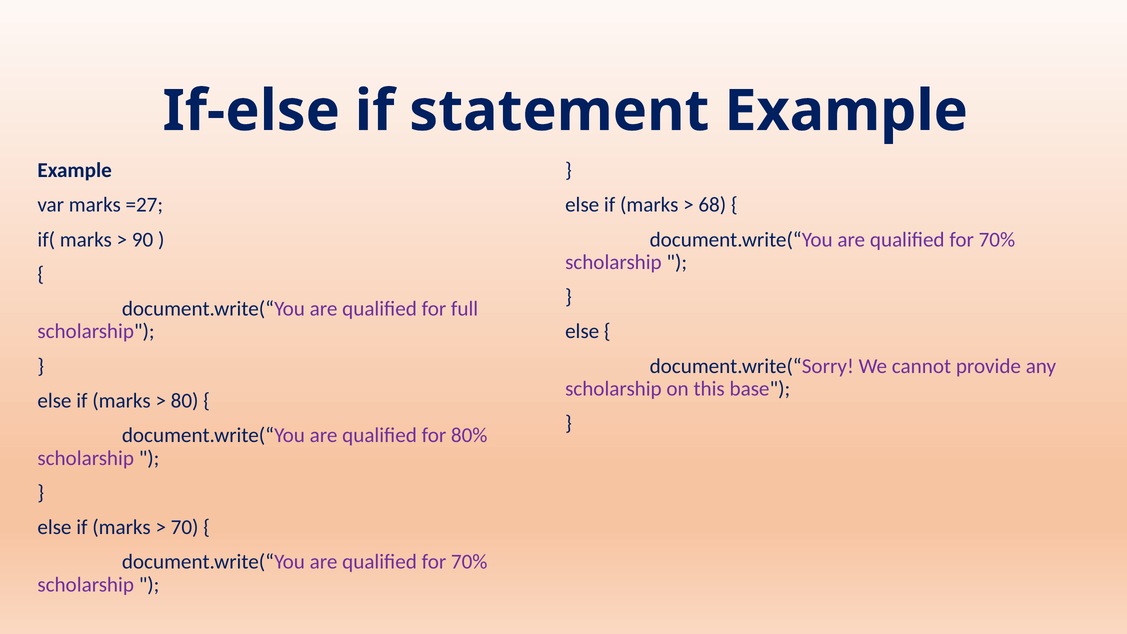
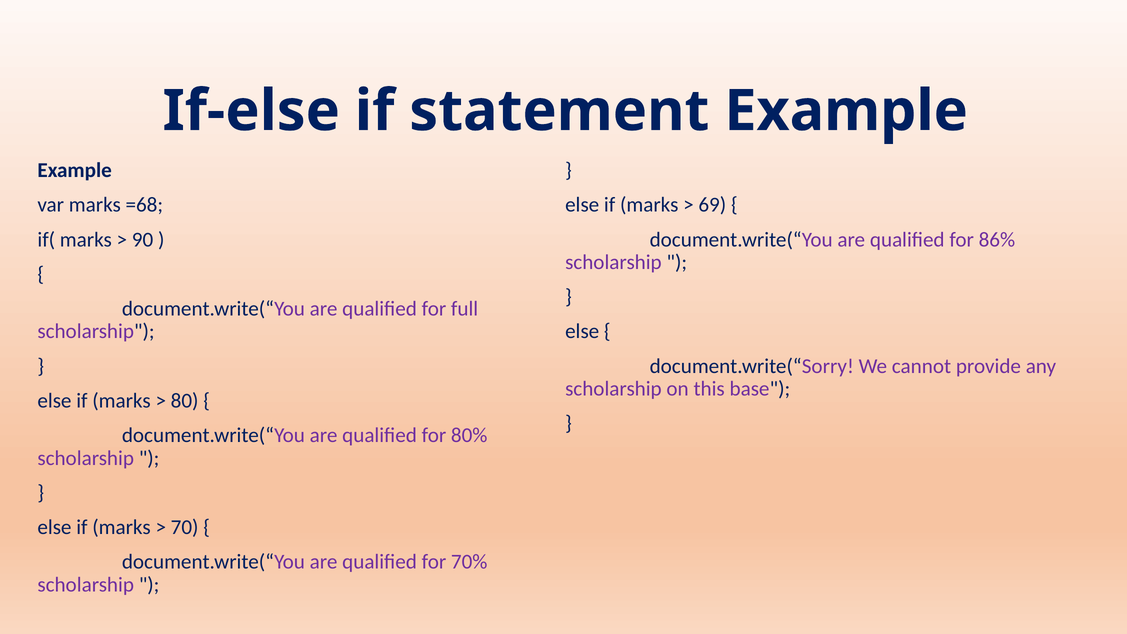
=27: =27 -> =68
68: 68 -> 69
70% at (997, 240): 70% -> 86%
